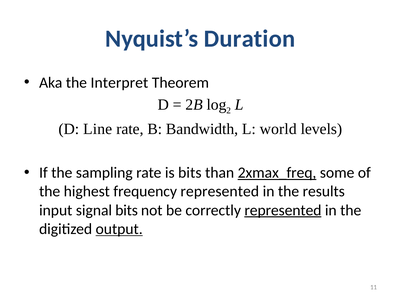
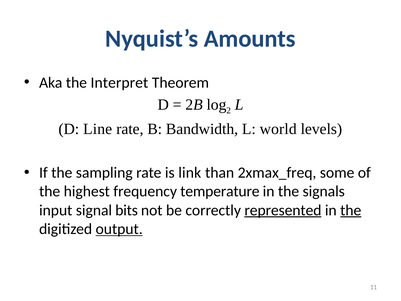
Duration: Duration -> Amounts
is bits: bits -> link
2xmax_freq underline: present -> none
frequency represented: represented -> temperature
results: results -> signals
the at (351, 210) underline: none -> present
